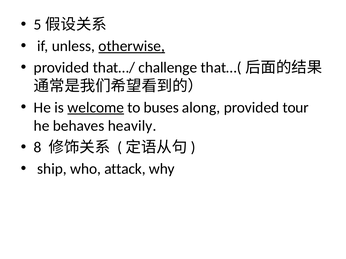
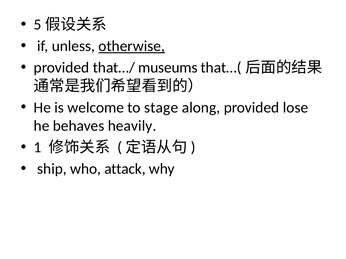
challenge: challenge -> museums
welcome underline: present -> none
buses: buses -> stage
tour: tour -> lose
8: 8 -> 1
